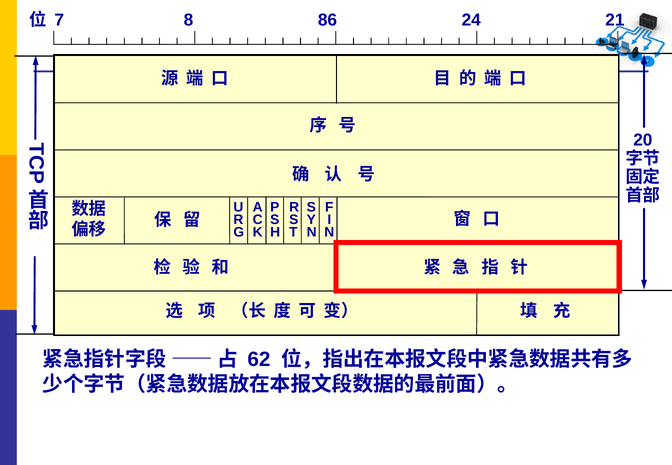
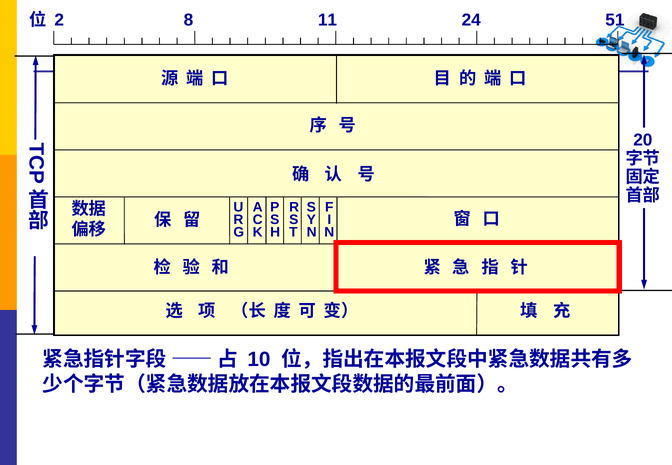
7: 7 -> 2
86: 86 -> 11
21: 21 -> 51
62: 62 -> 10
